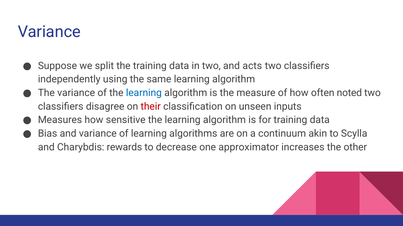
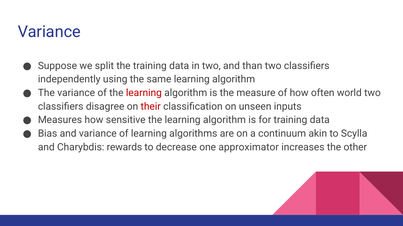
acts: acts -> than
learning at (144, 93) colour: blue -> red
noted: noted -> world
